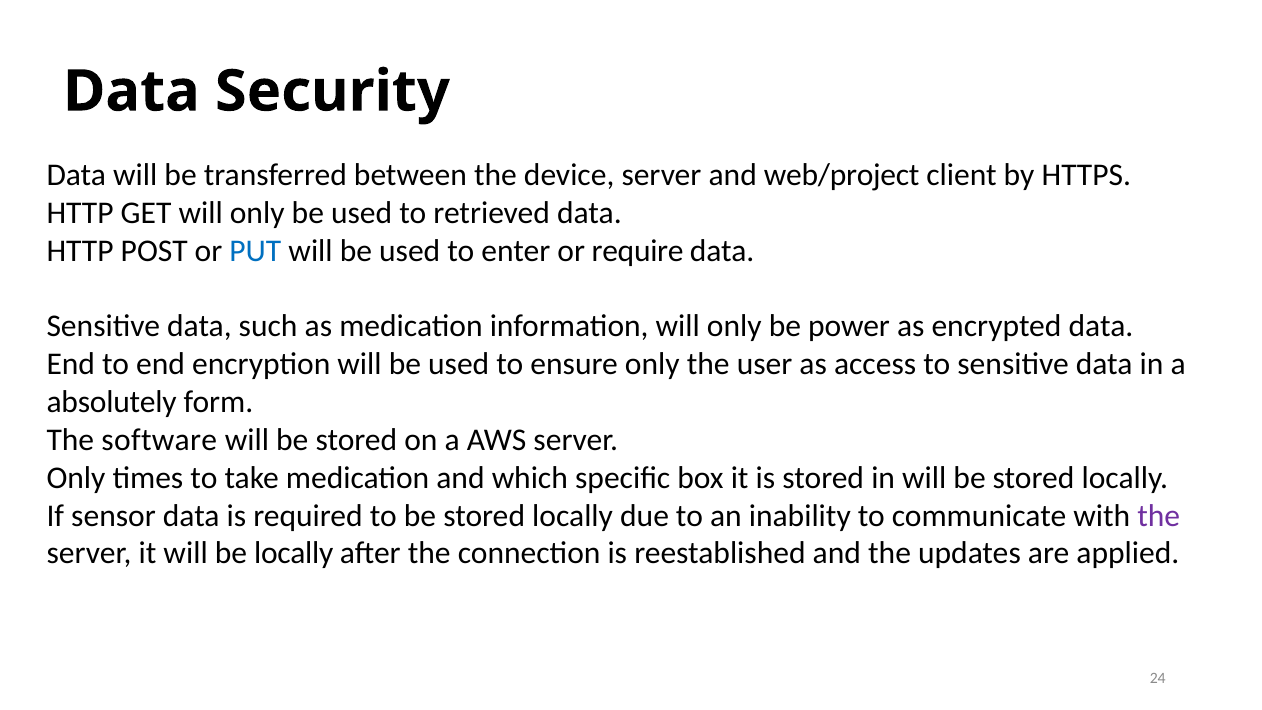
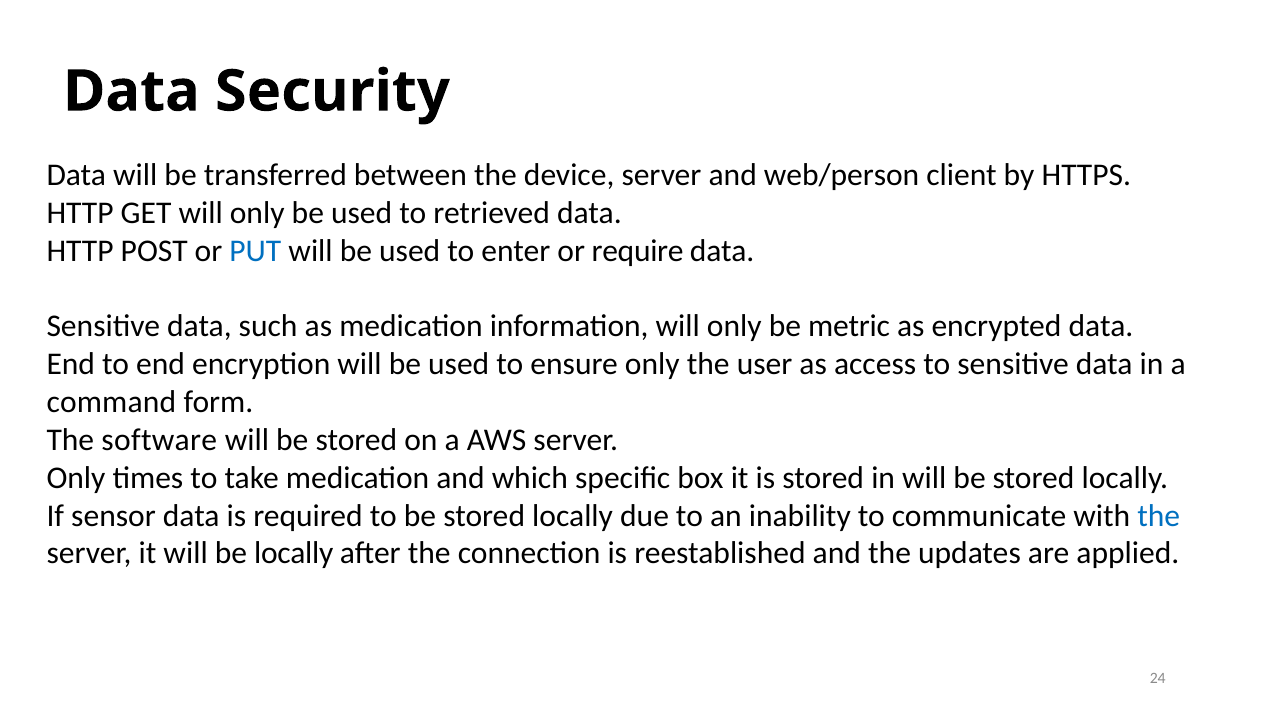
web/project: web/project -> web/person
power: power -> metric
absolutely: absolutely -> command
the at (1159, 516) colour: purple -> blue
